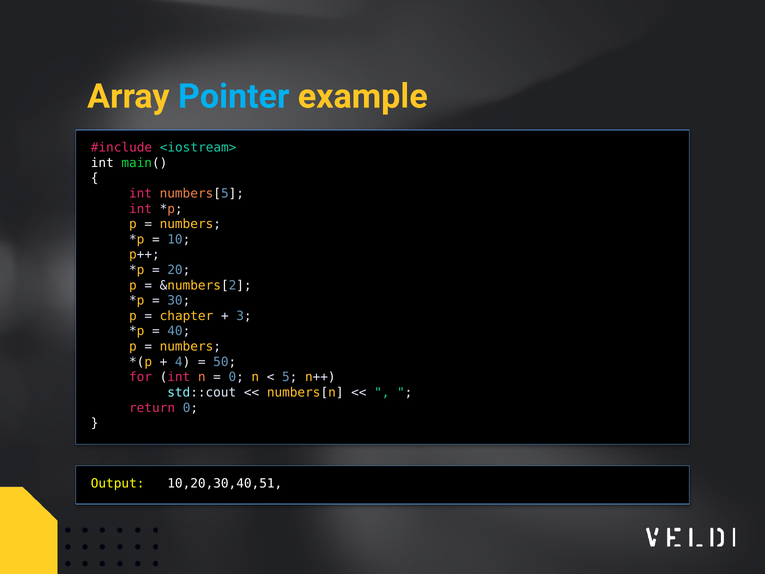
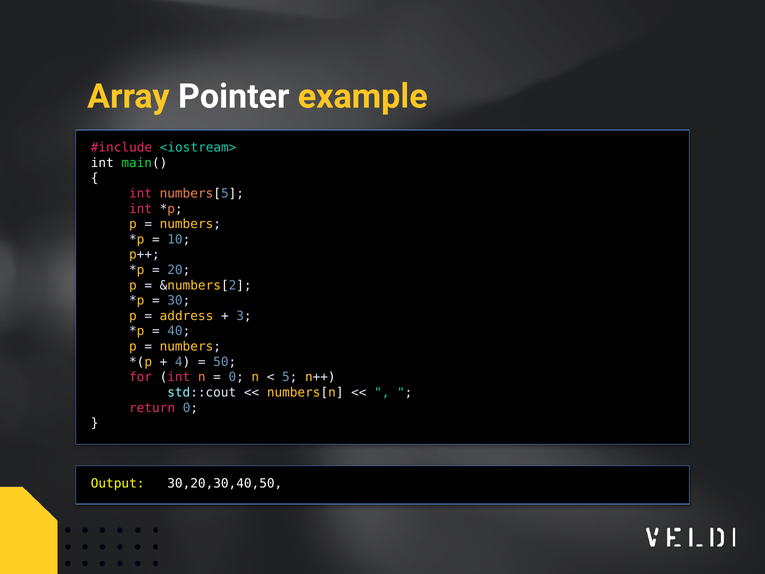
Pointer colour: light blue -> white
chapter: chapter -> address
10,20,30,40,51: 10,20,30,40,51 -> 30,20,30,40,50
